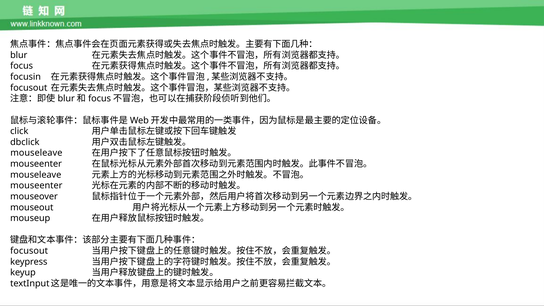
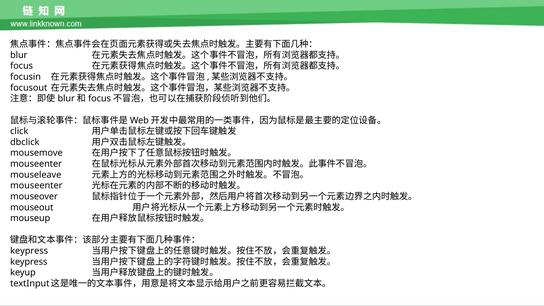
mouseleave at (36, 153): mouseleave -> mousemove
focusout at (29, 251): focusout -> keypress
